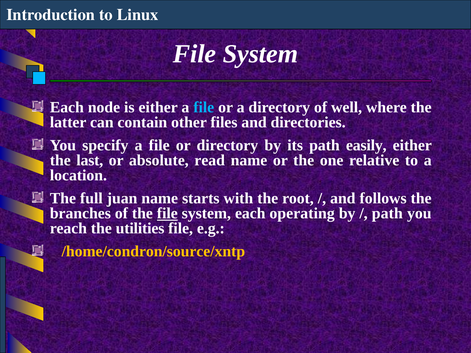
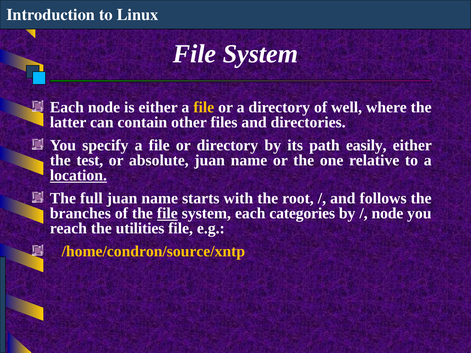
file at (204, 107) colour: light blue -> yellow
last: last -> test
absolute read: read -> juan
location underline: none -> present
operating: operating -> categories
path at (387, 214): path -> node
